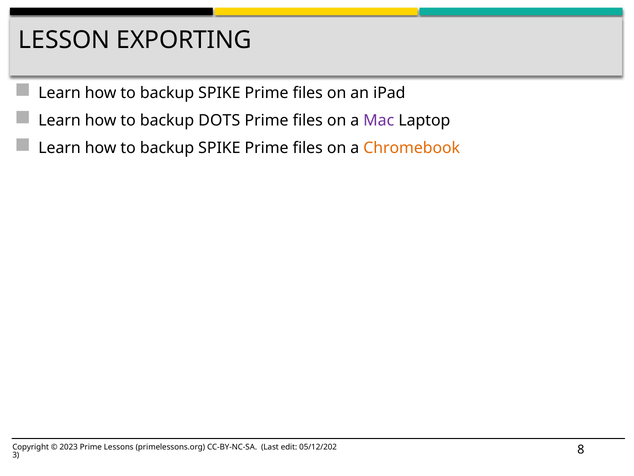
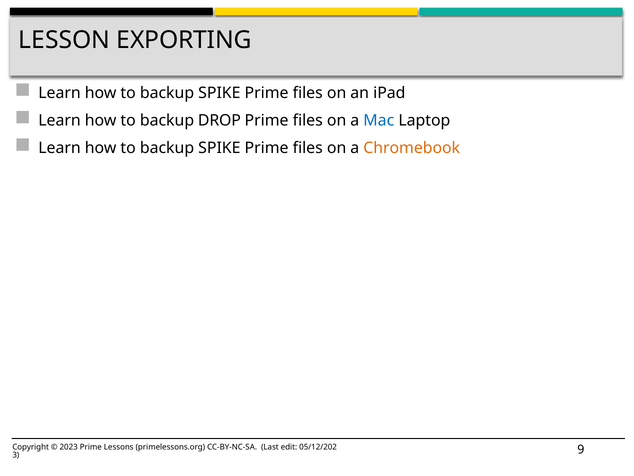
DOTS: DOTS -> DROP
Mac colour: purple -> blue
8: 8 -> 9
